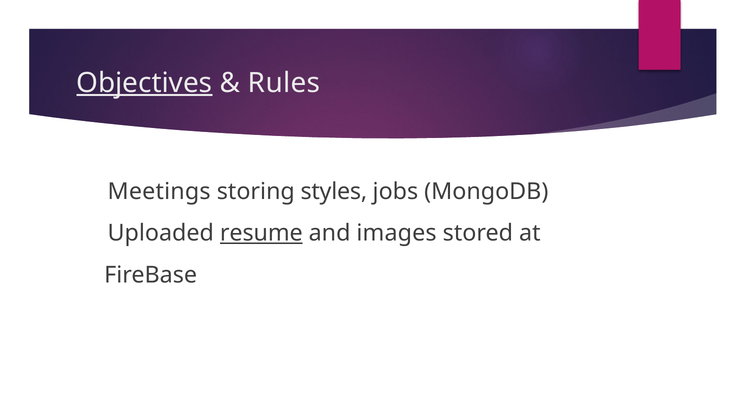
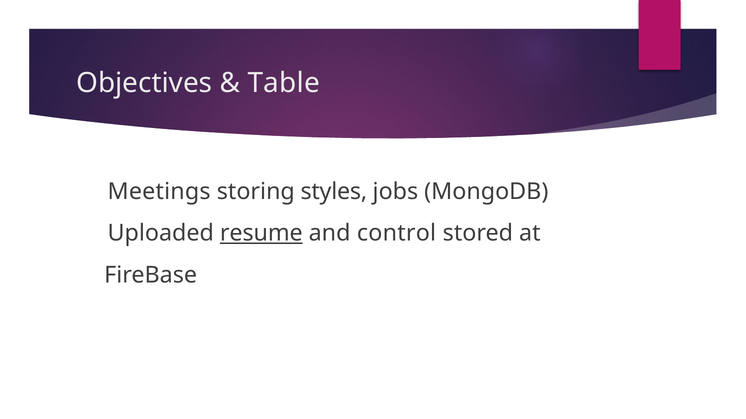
Objectives underline: present -> none
Rules: Rules -> Table
images: images -> control
